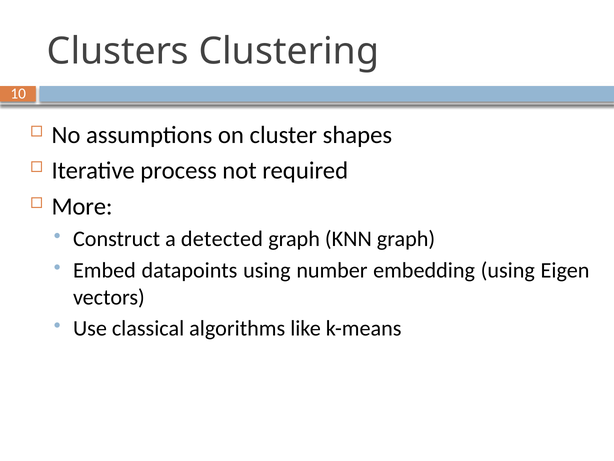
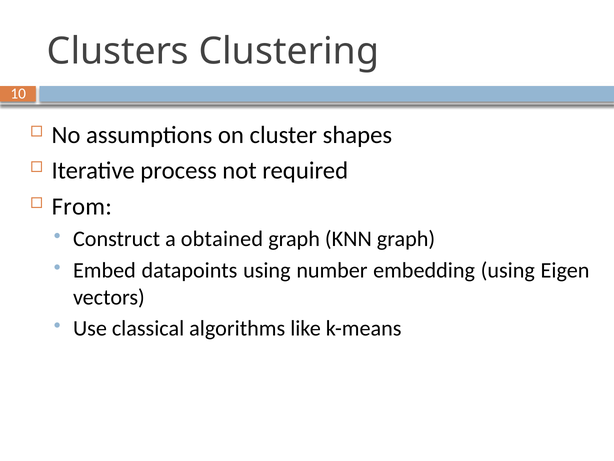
More: More -> From
detected: detected -> obtained
